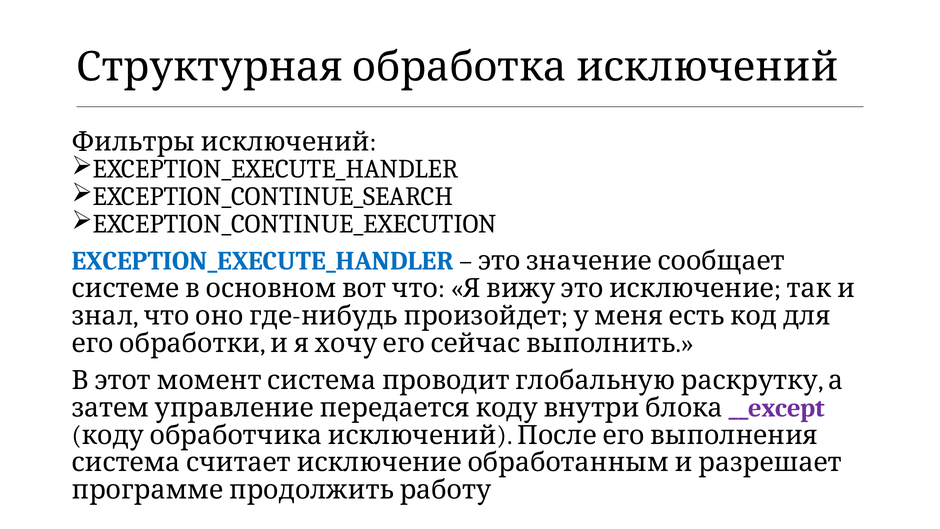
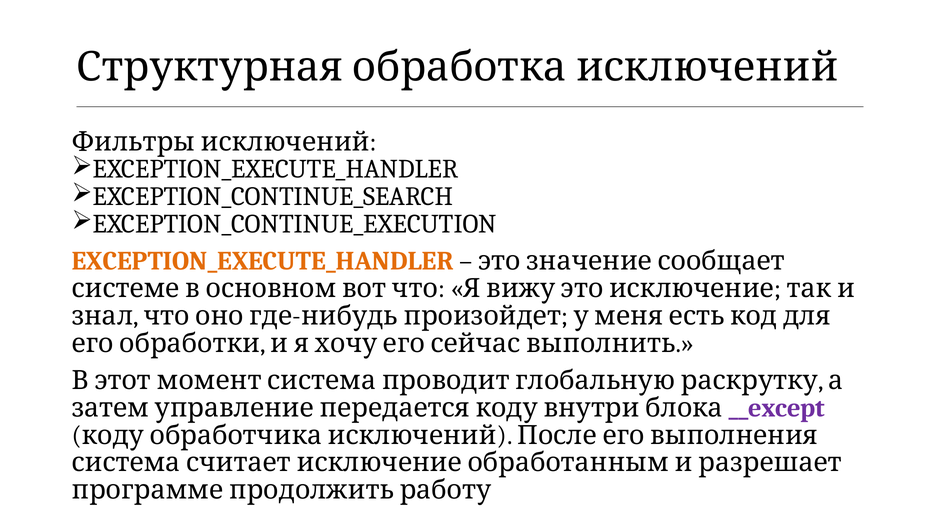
EXCEPTION_EXECUTE_HANDLER colour: blue -> orange
